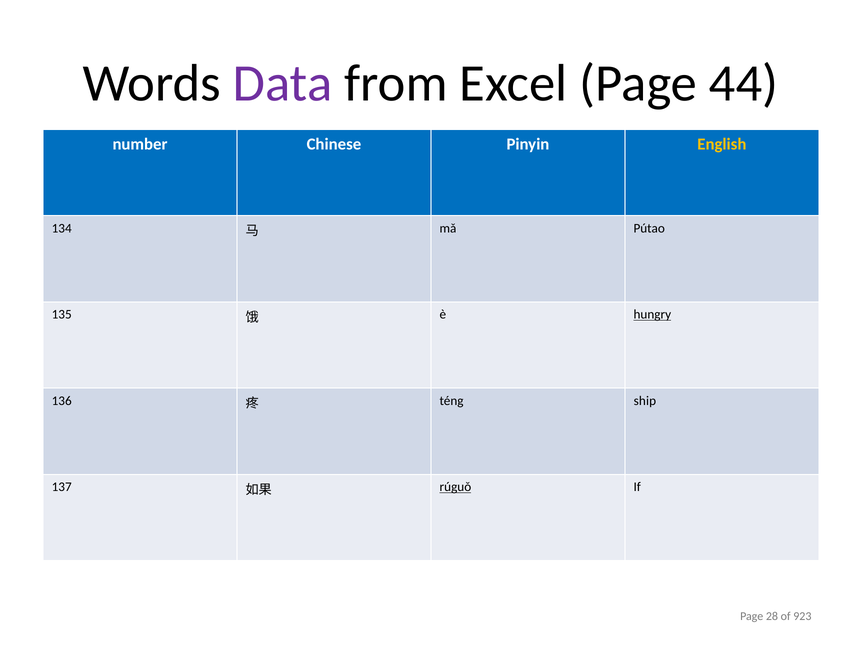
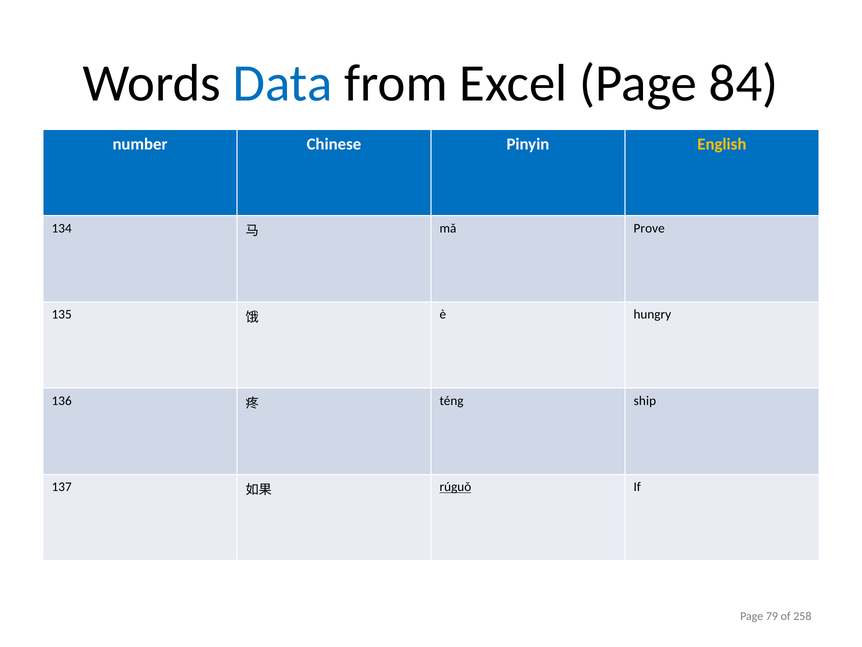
Data colour: purple -> blue
44: 44 -> 84
Pútao: Pútao -> Prove
hungry underline: present -> none
28: 28 -> 79
923: 923 -> 258
